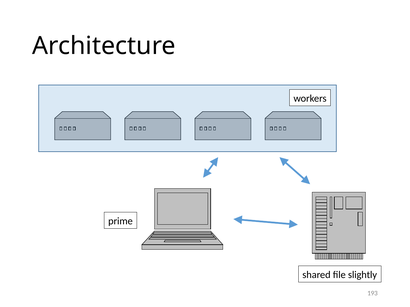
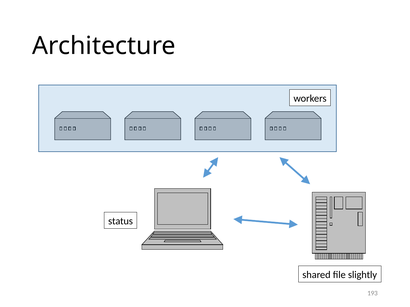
prime: prime -> status
